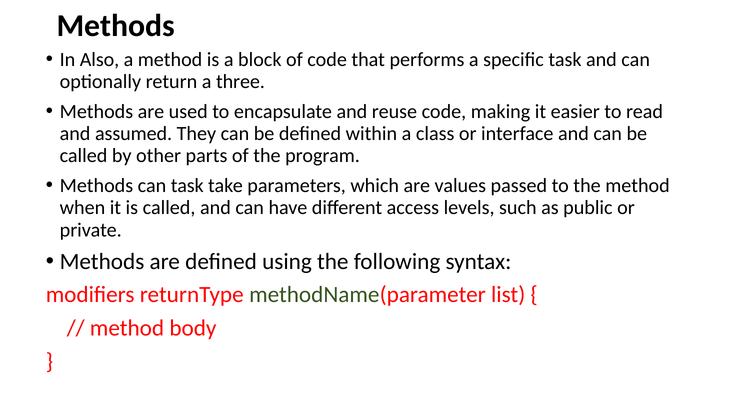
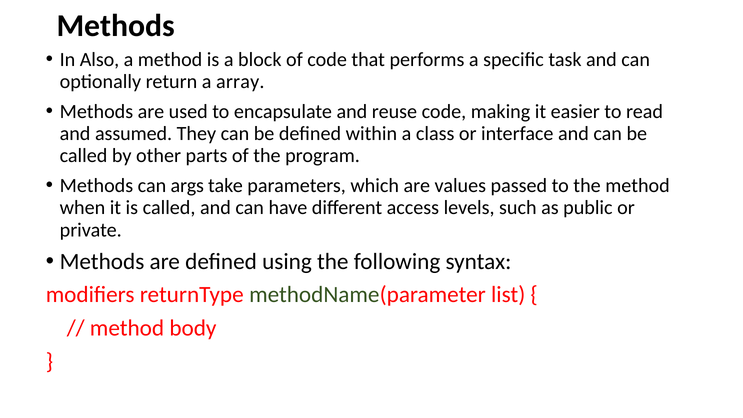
three: three -> array
can task: task -> args
